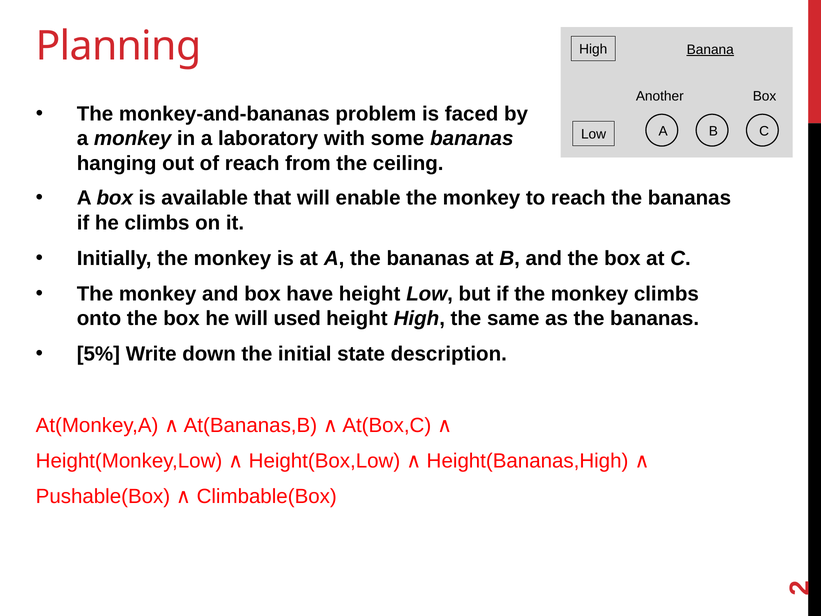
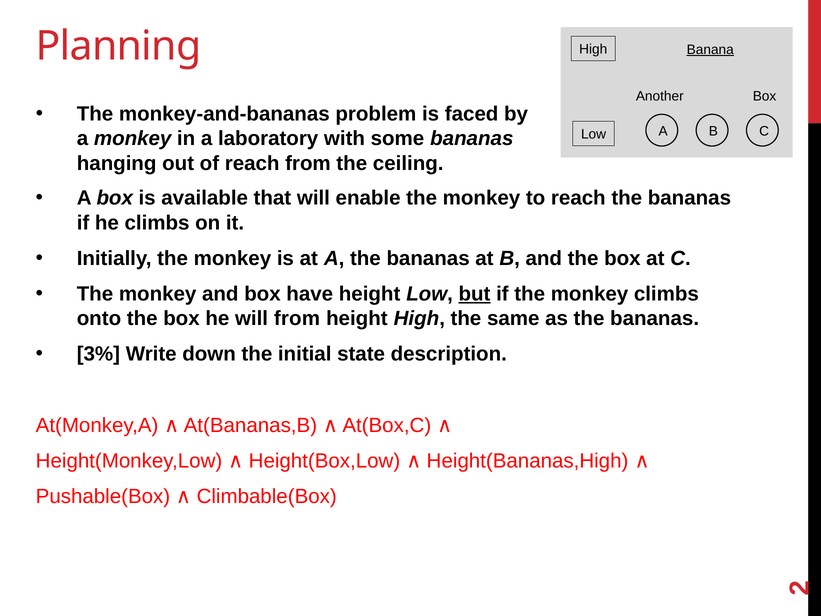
but underline: none -> present
will used: used -> from
5%: 5% -> 3%
